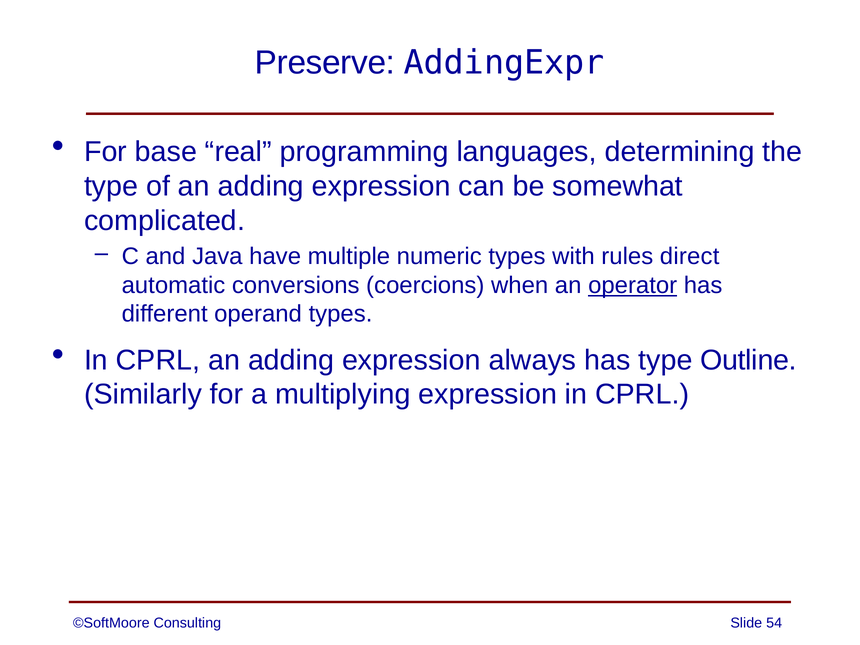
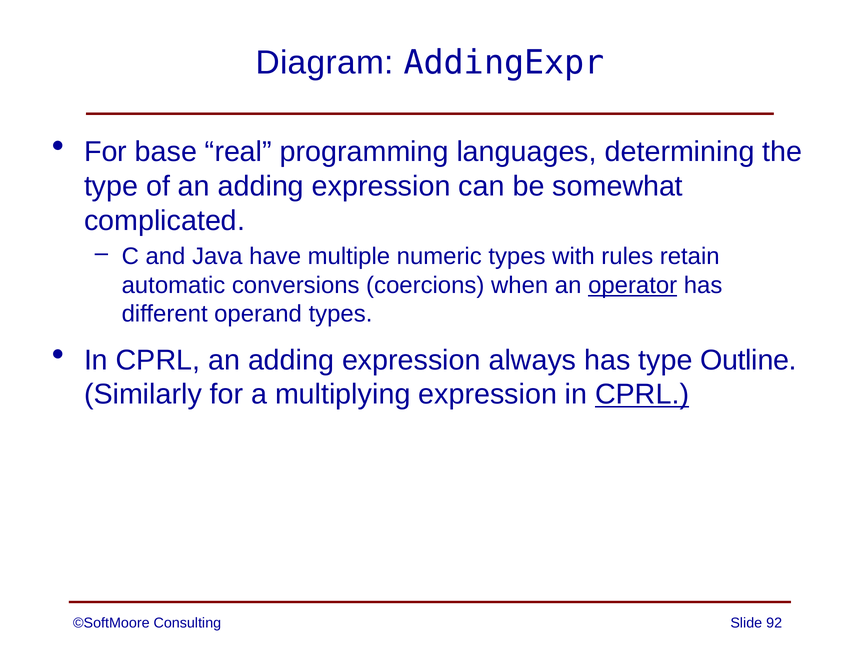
Preserve: Preserve -> Diagram
direct: direct -> retain
CPRL at (642, 395) underline: none -> present
54: 54 -> 92
